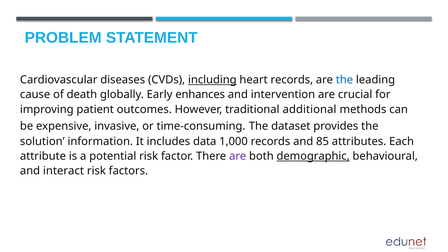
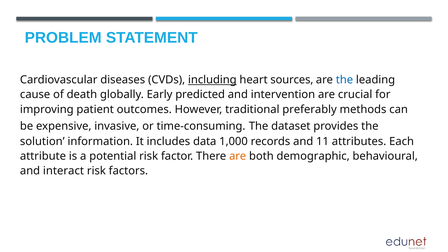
heart records: records -> sources
enhances: enhances -> predicted
additional: additional -> preferably
85: 85 -> 11
are at (238, 156) colour: purple -> orange
demographic underline: present -> none
